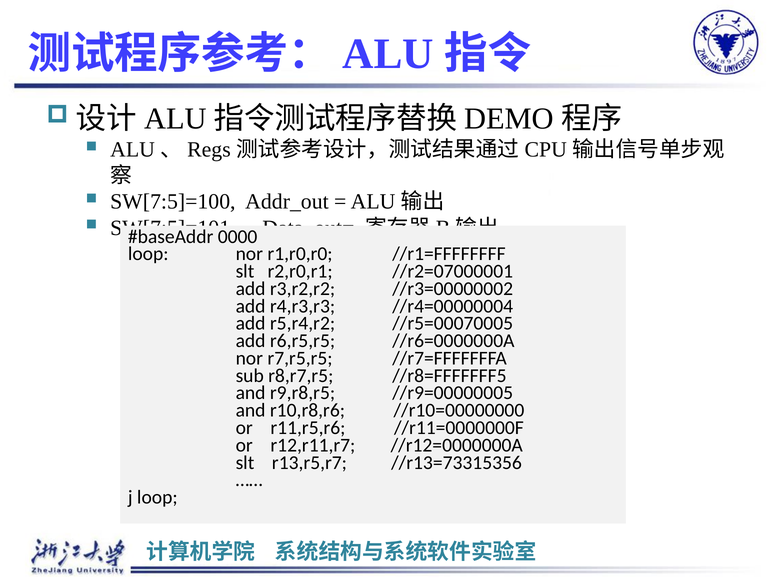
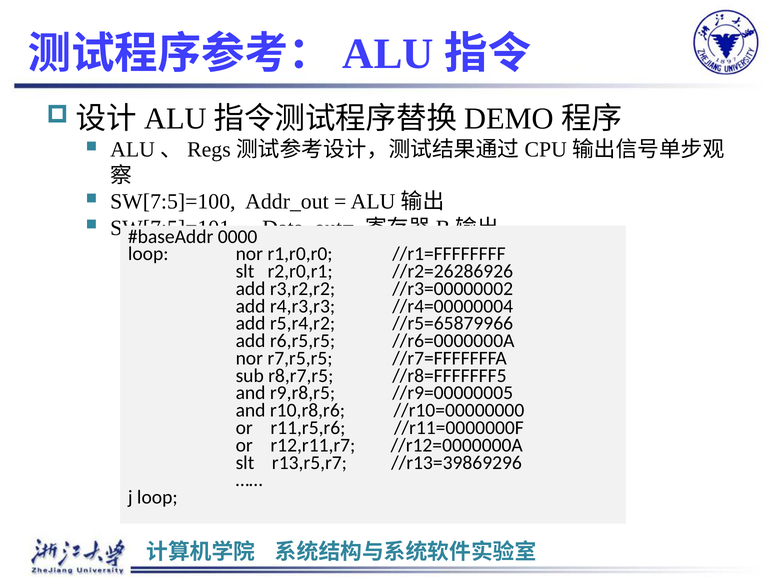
//r2=07000001: //r2=07000001 -> //r2=26286926
//r5=00070005: //r5=00070005 -> //r5=65879966
//r13=73315356: //r13=73315356 -> //r13=39869296
